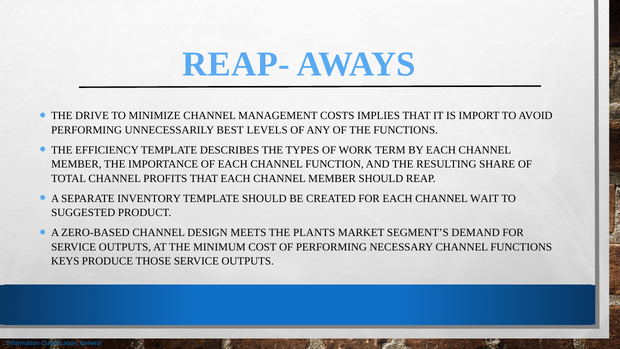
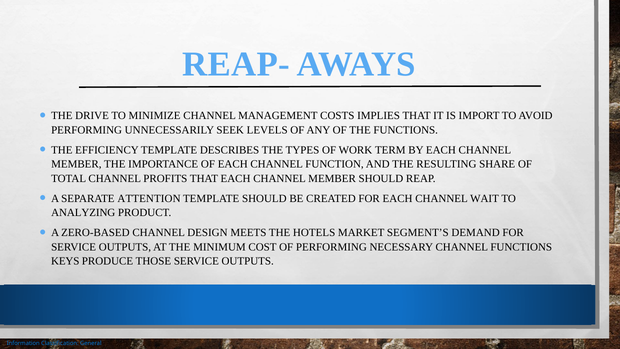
BEST: BEST -> SEEK
INVENTORY: INVENTORY -> ATTENTION
SUGGESTED: SUGGESTED -> ANALYZING
PLANTS: PLANTS -> HOTELS
